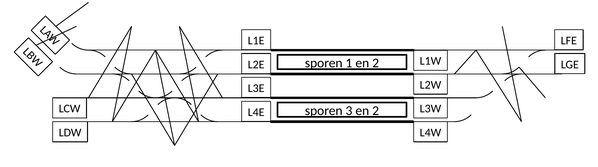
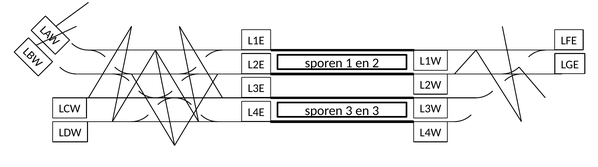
3 en 2: 2 -> 3
